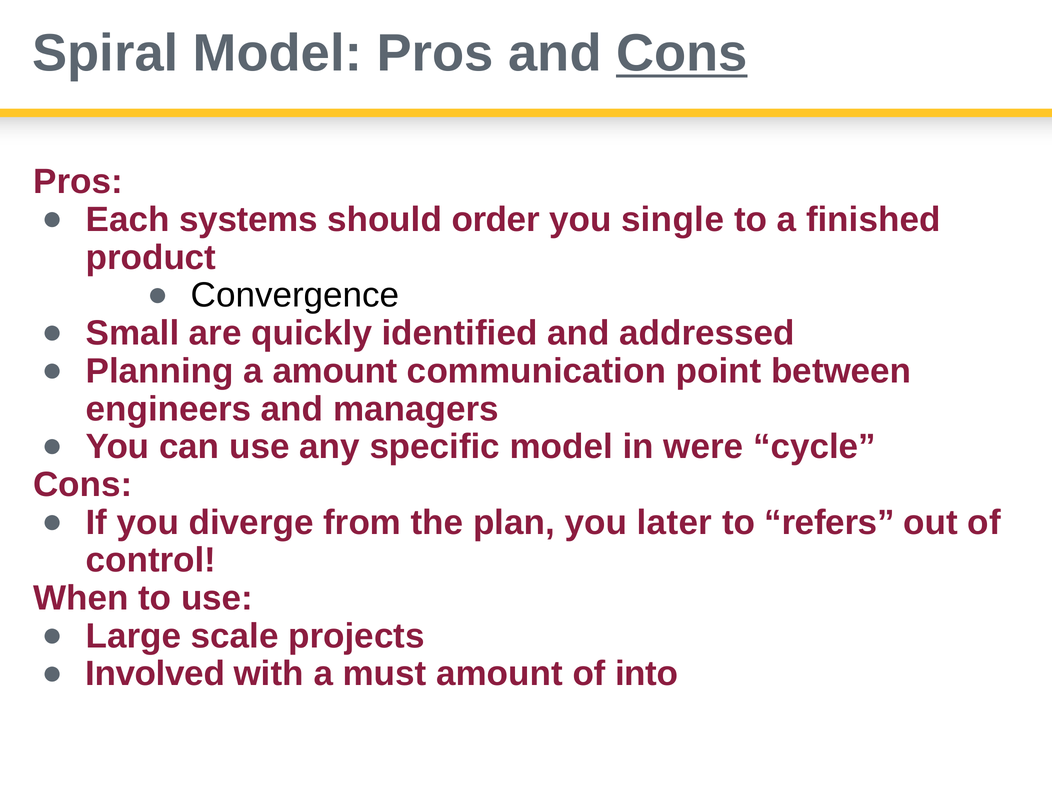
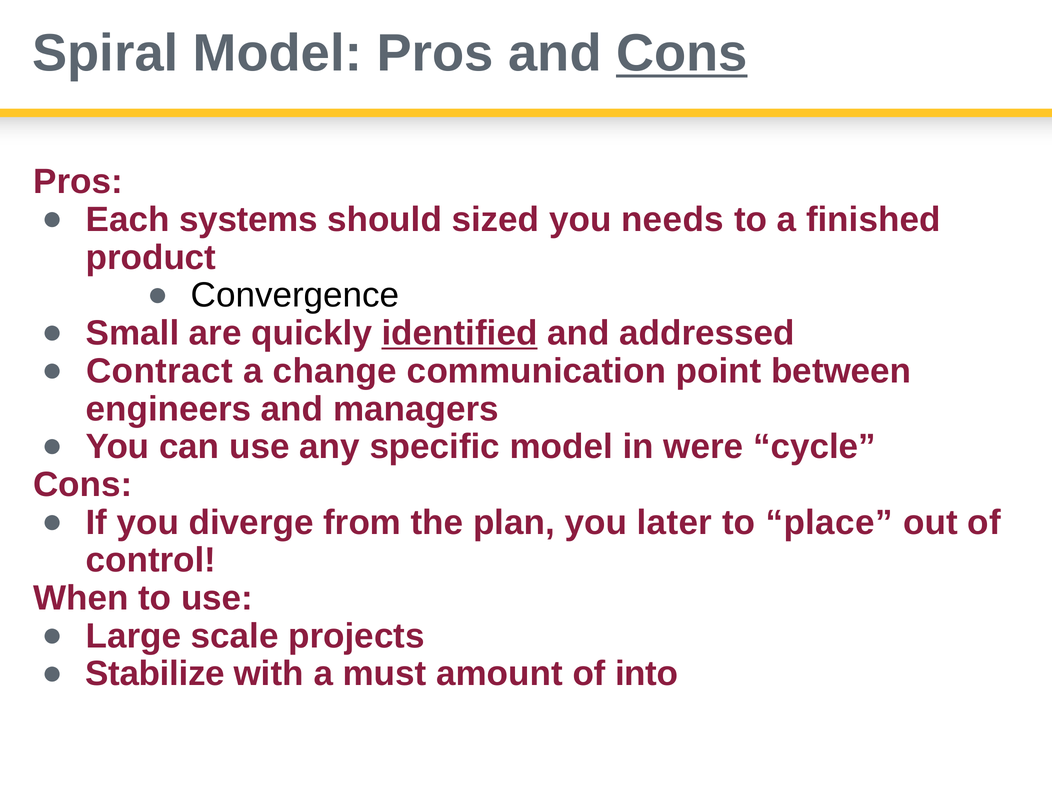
order: order -> sized
single: single -> needs
identified underline: none -> present
Planning: Planning -> Contract
a amount: amount -> change
refers: refers -> place
Involved: Involved -> Stabilize
